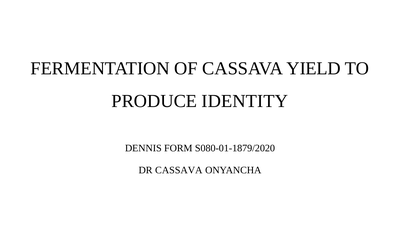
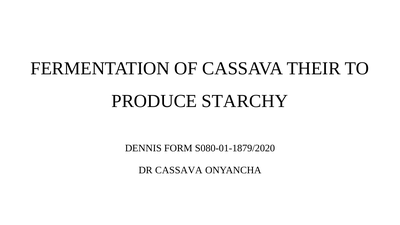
YIELD: YIELD -> THEIR
IDENTITY: IDENTITY -> STARCHY
